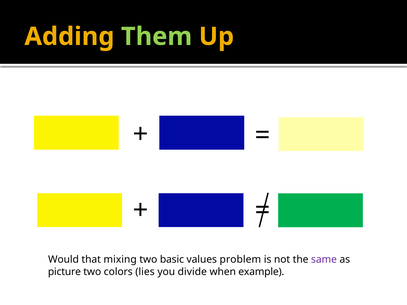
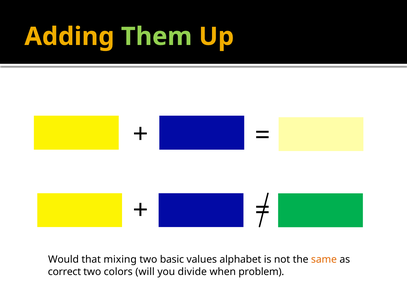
problem: problem -> alphabet
same colour: purple -> orange
picture: picture -> correct
lies: lies -> will
example: example -> problem
